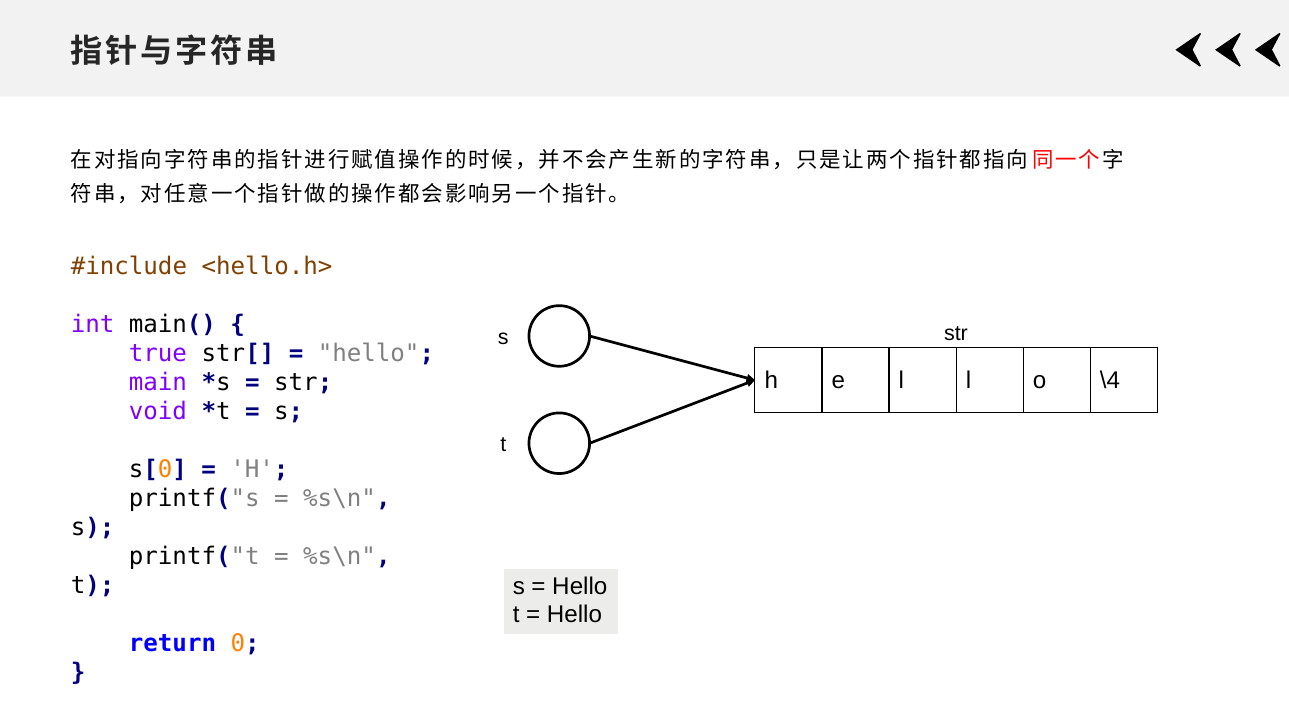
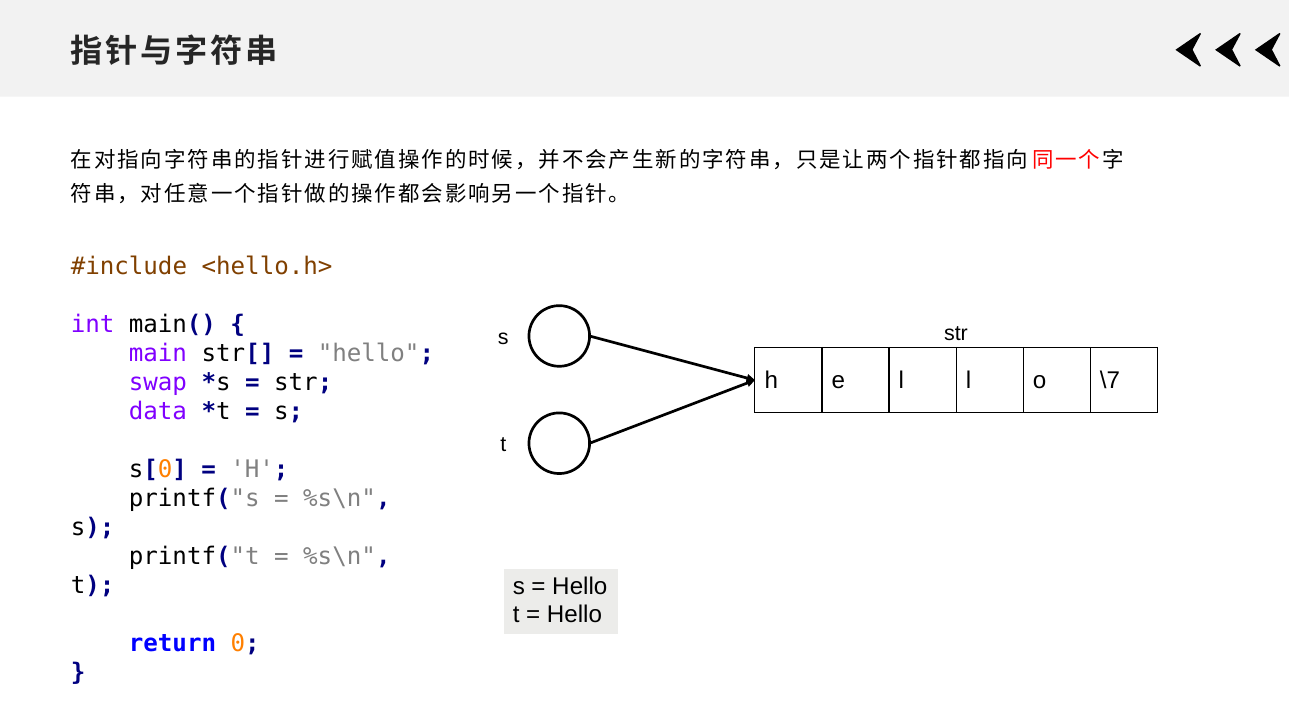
true: true -> main
\4: \4 -> \7
main: main -> swap
void: void -> data
